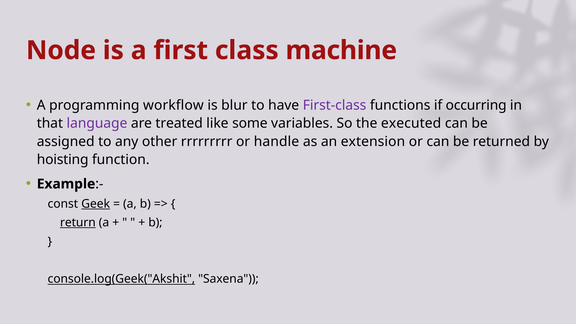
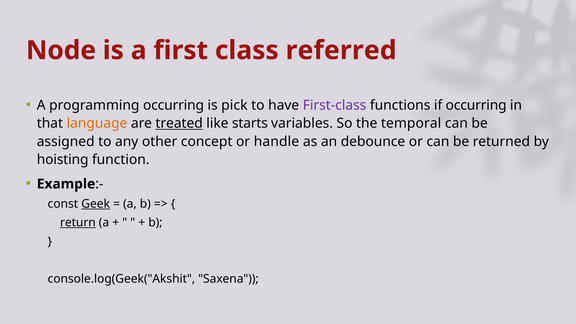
machine: machine -> referred
programming workflow: workflow -> occurring
blur: blur -> pick
language colour: purple -> orange
treated underline: none -> present
some: some -> starts
executed: executed -> temporal
rrrrrrrrr: rrrrrrrrr -> concept
extension: extension -> debounce
console.log(Geek("Akshit underline: present -> none
